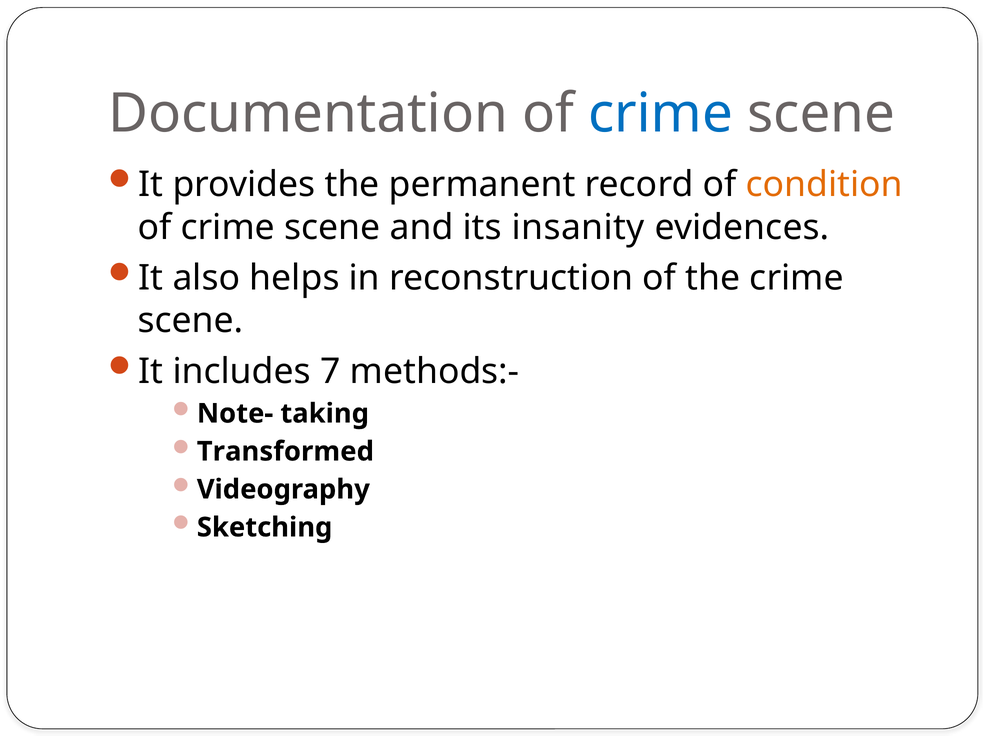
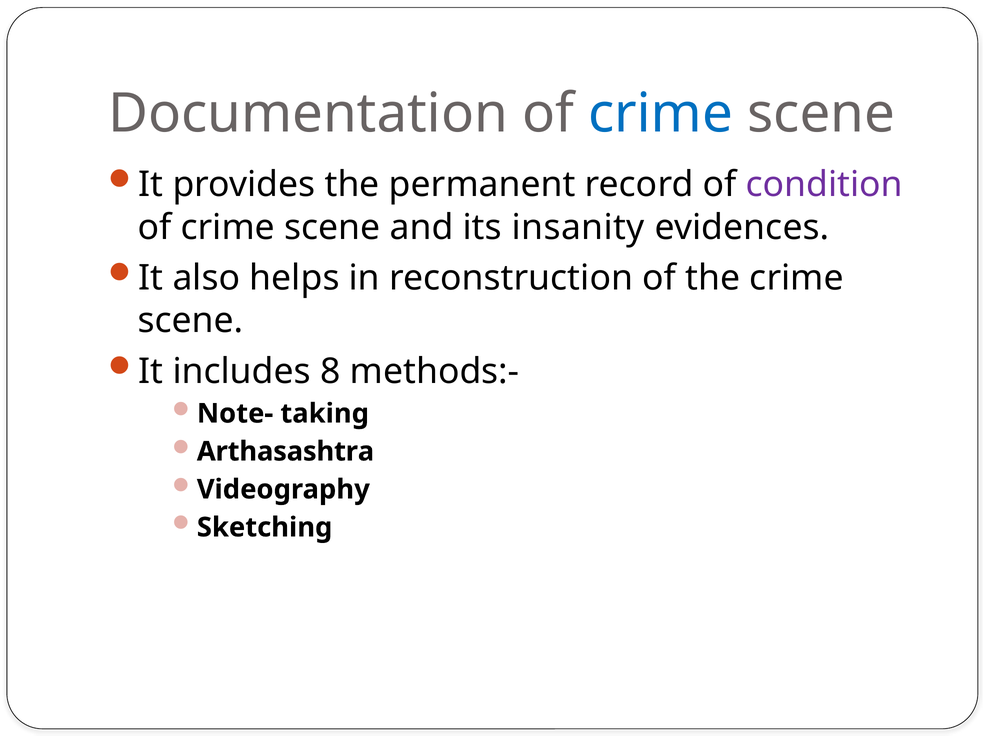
condition colour: orange -> purple
7: 7 -> 8
Transformed: Transformed -> Arthasashtra
